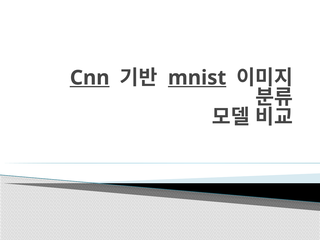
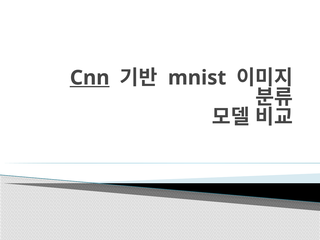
mnist underline: present -> none
